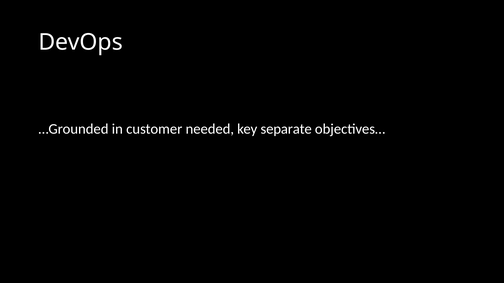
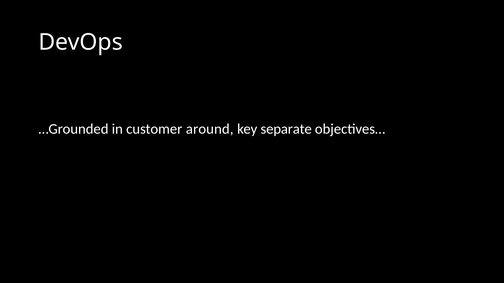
needed: needed -> around
